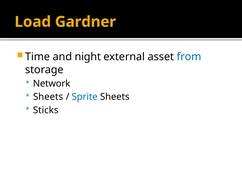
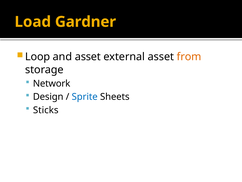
Time: Time -> Loop
and night: night -> asset
from colour: blue -> orange
Sheets at (48, 97): Sheets -> Design
